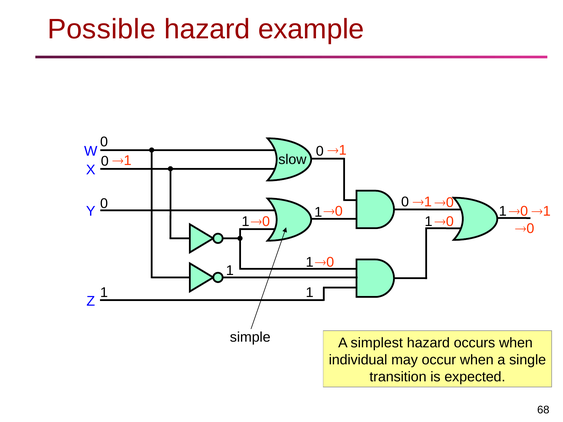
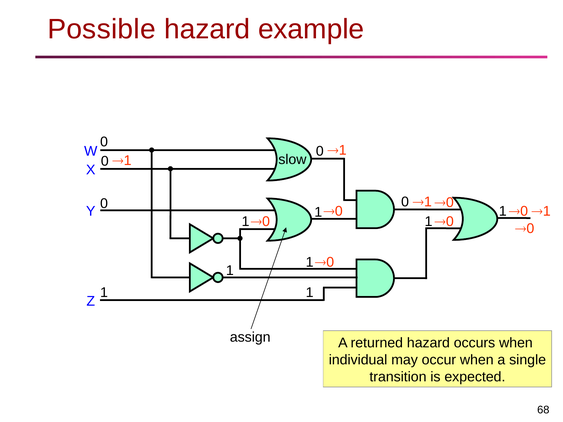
simple: simple -> assign
simplest: simplest -> returned
